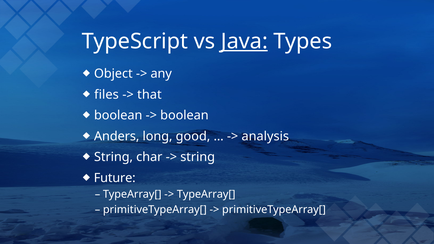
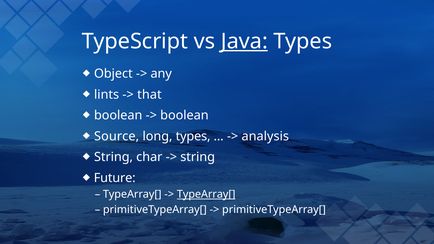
files: files -> lints
Anders: Anders -> Source
long good: good -> types
TypeArray[ at (206, 194) underline: none -> present
